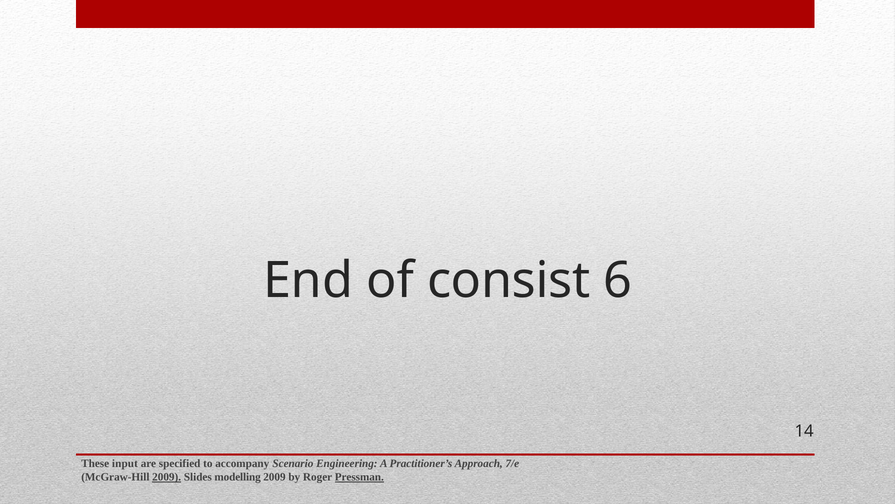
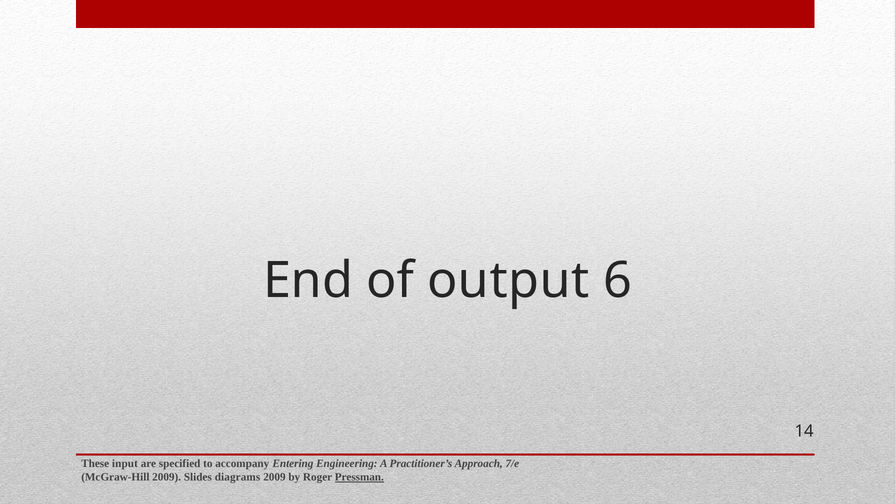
consist: consist -> output
Scenario: Scenario -> Entering
2009 at (167, 477) underline: present -> none
modelling: modelling -> diagrams
